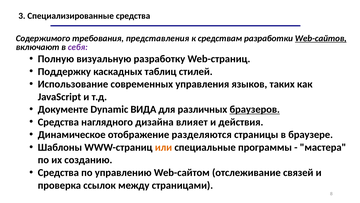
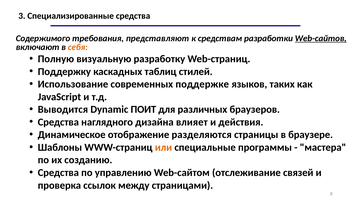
представления: представления -> представляют
себя colour: purple -> orange
управления: управления -> поддержке
Документе: Документе -> Выводится
ВИДА: ВИДА -> ПОИТ
браузеров underline: present -> none
